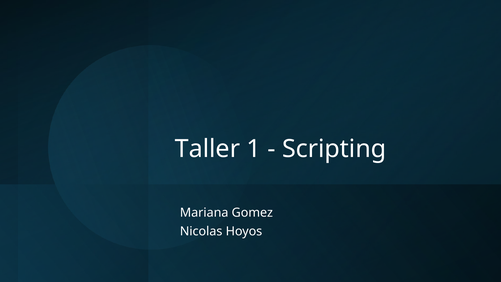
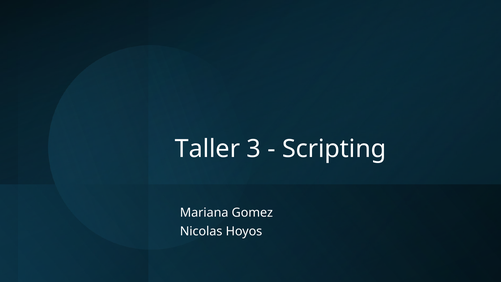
1: 1 -> 3
